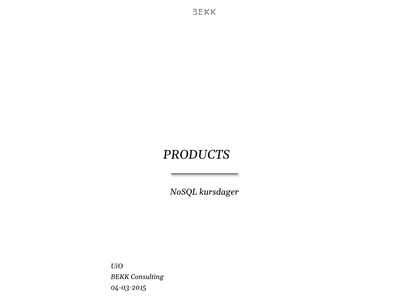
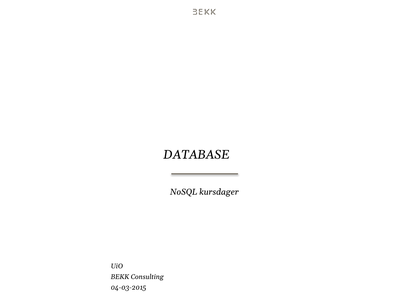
PRODUCTS: PRODUCTS -> DATABASE
